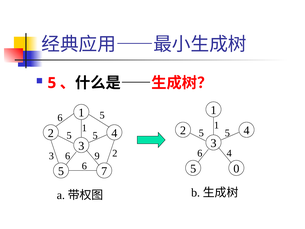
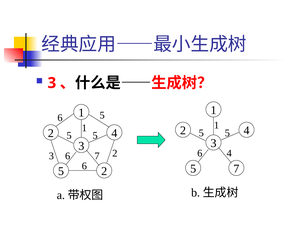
5 at (52, 83): 5 -> 3
3 9: 9 -> 7
5 0: 0 -> 7
7 at (104, 171): 7 -> 2
